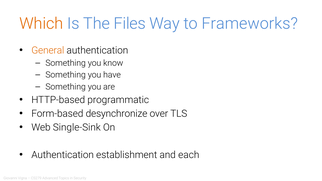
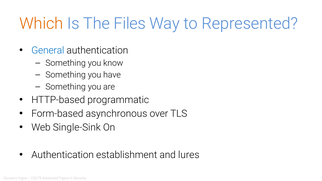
Frameworks: Frameworks -> Represented
General colour: orange -> blue
desynchronize: desynchronize -> asynchronous
each: each -> lures
